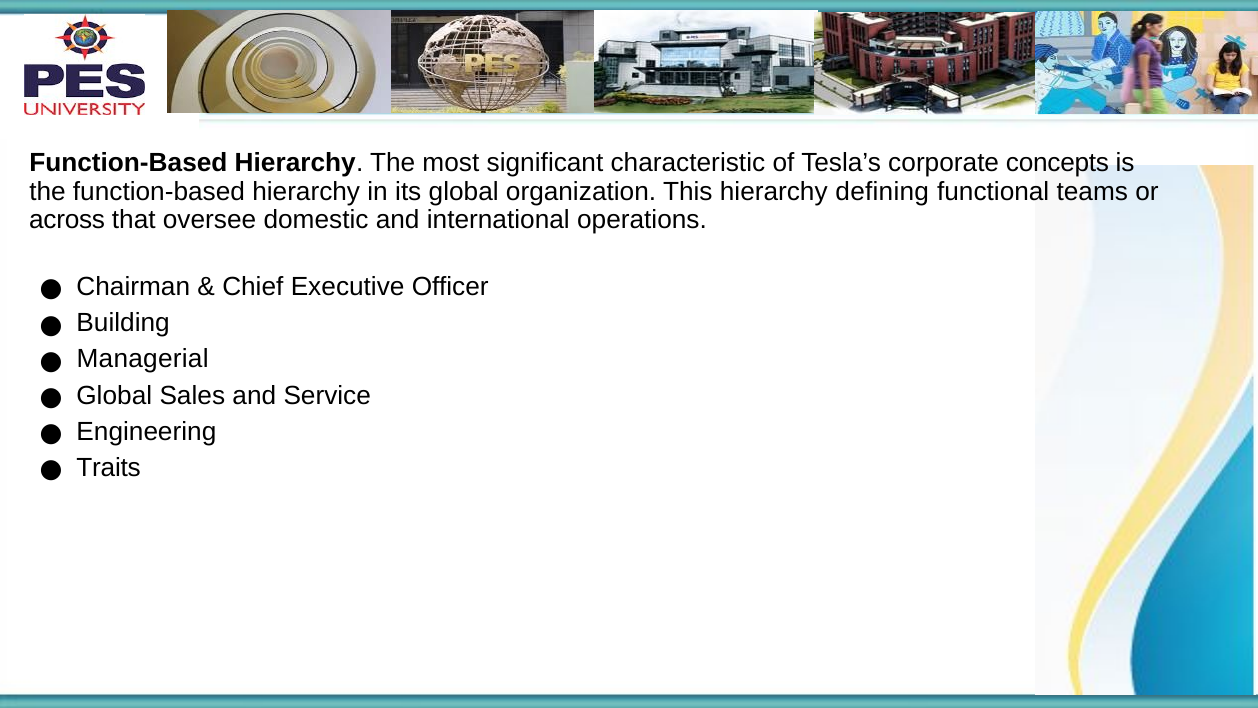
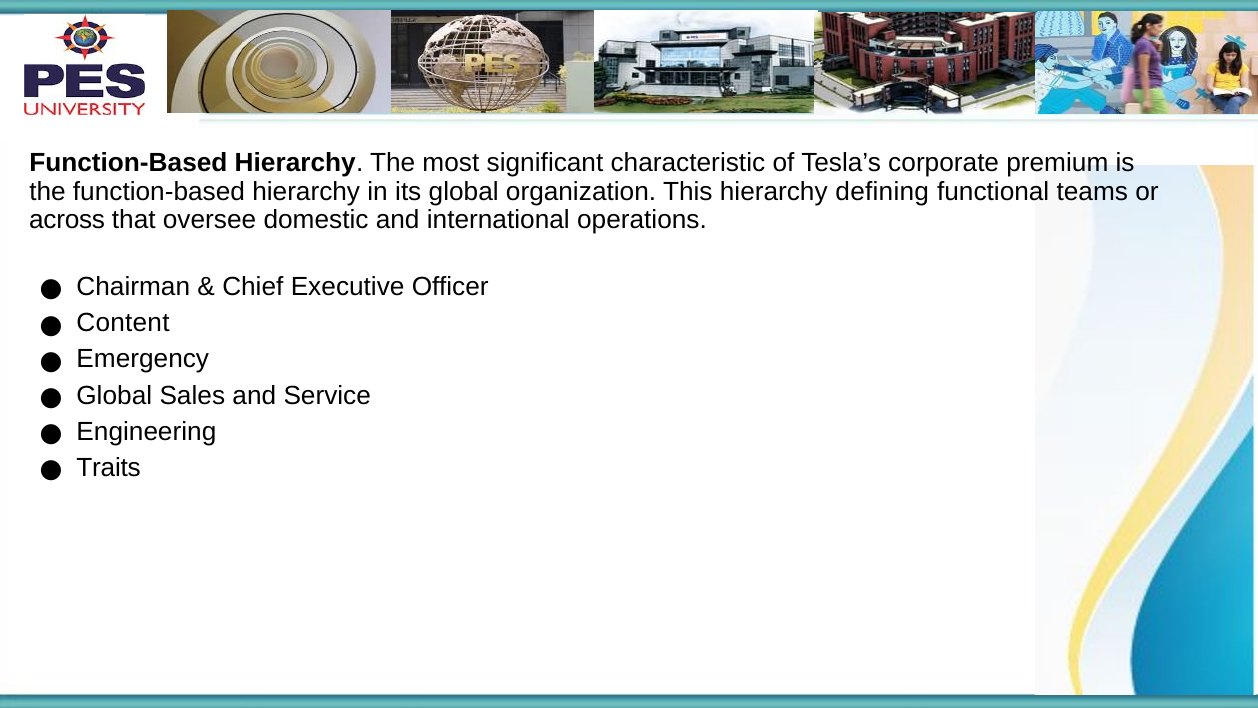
concepts: concepts -> premium
Building: Building -> Content
Managerial: Managerial -> Emergency
